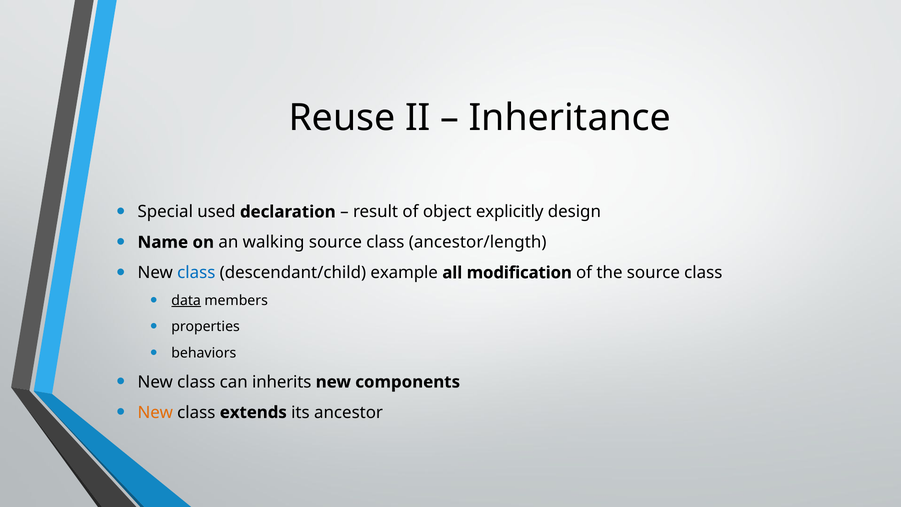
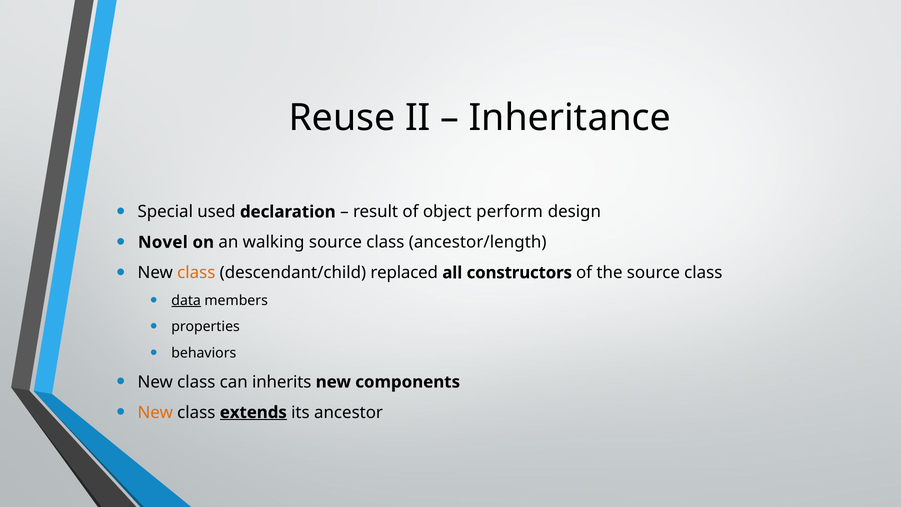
explicitly: explicitly -> perform
Name: Name -> Novel
class at (196, 273) colour: blue -> orange
example: example -> replaced
modification: modification -> constructors
extends underline: none -> present
